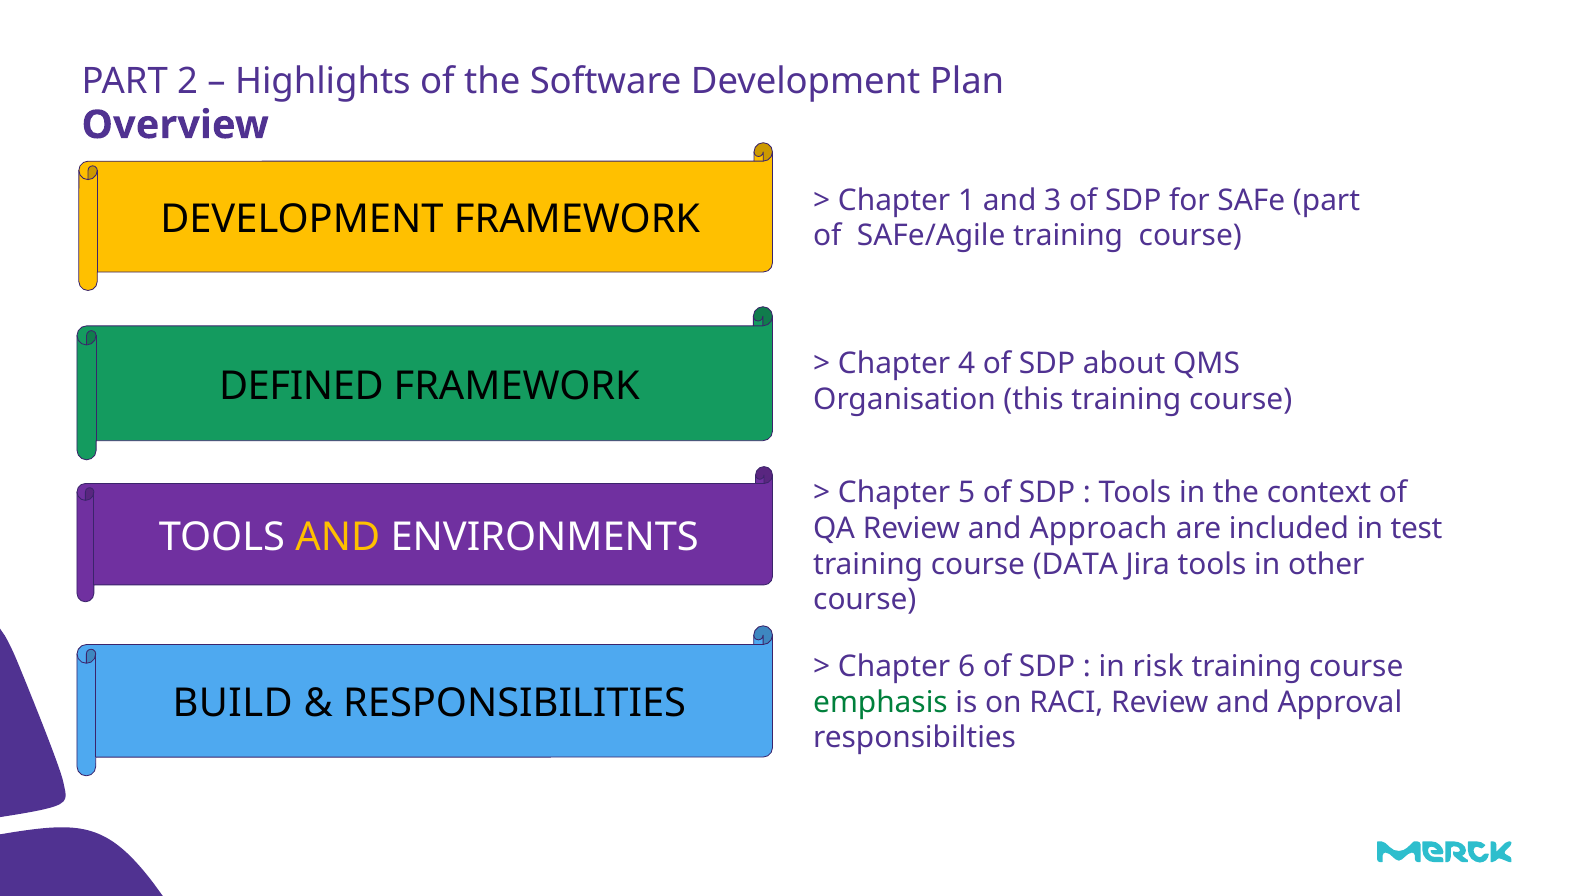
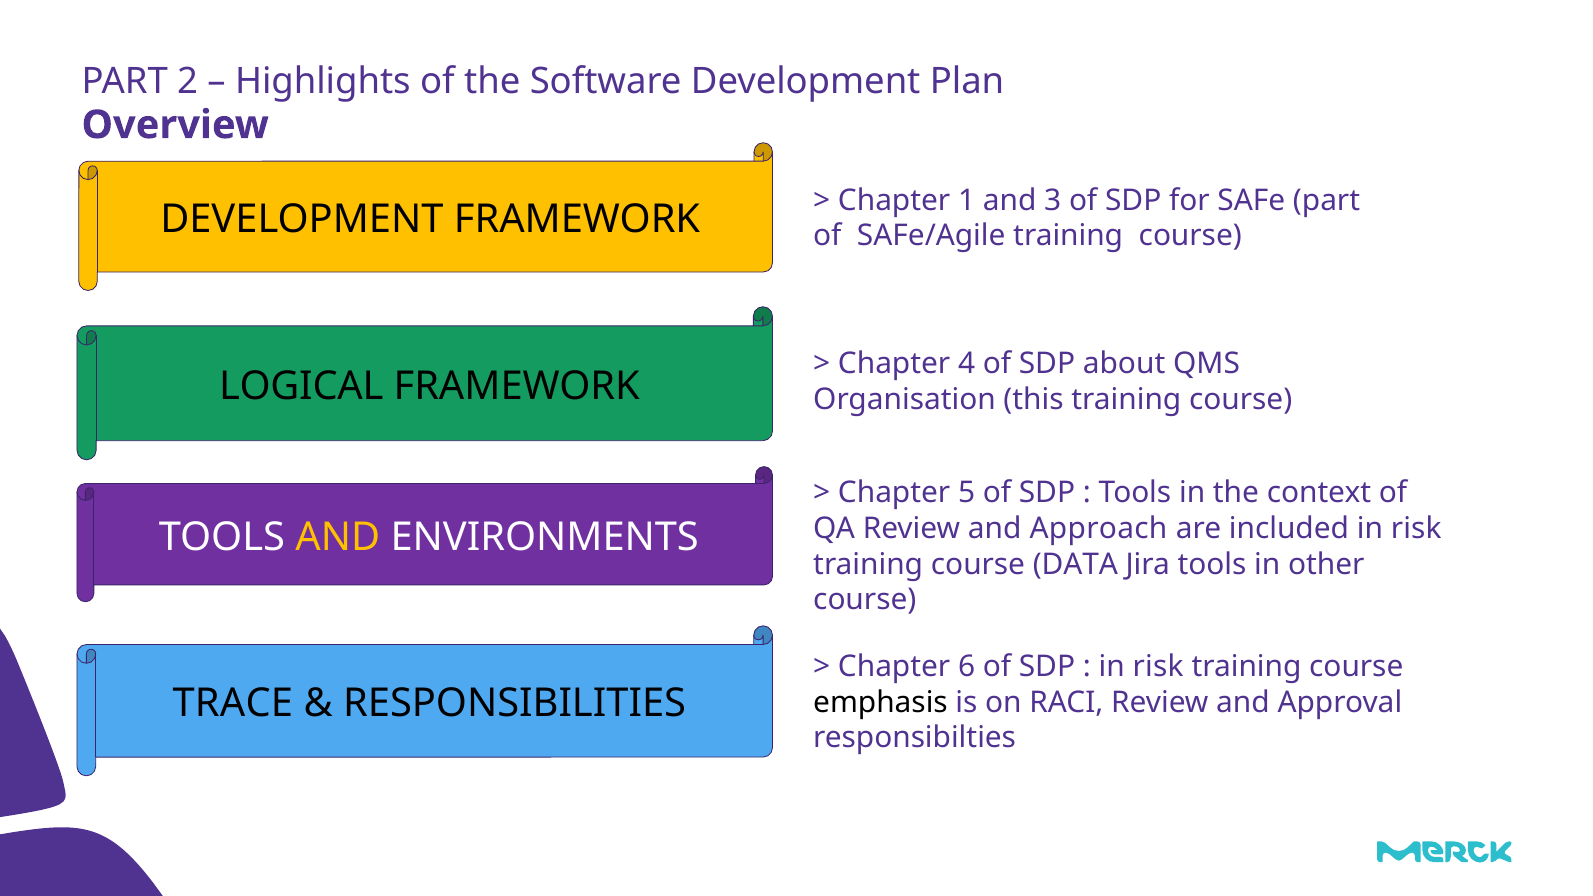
DEFINED: DEFINED -> LOGICAL
included in test: test -> risk
BUILD: BUILD -> TRACE
emphasis colour: green -> black
